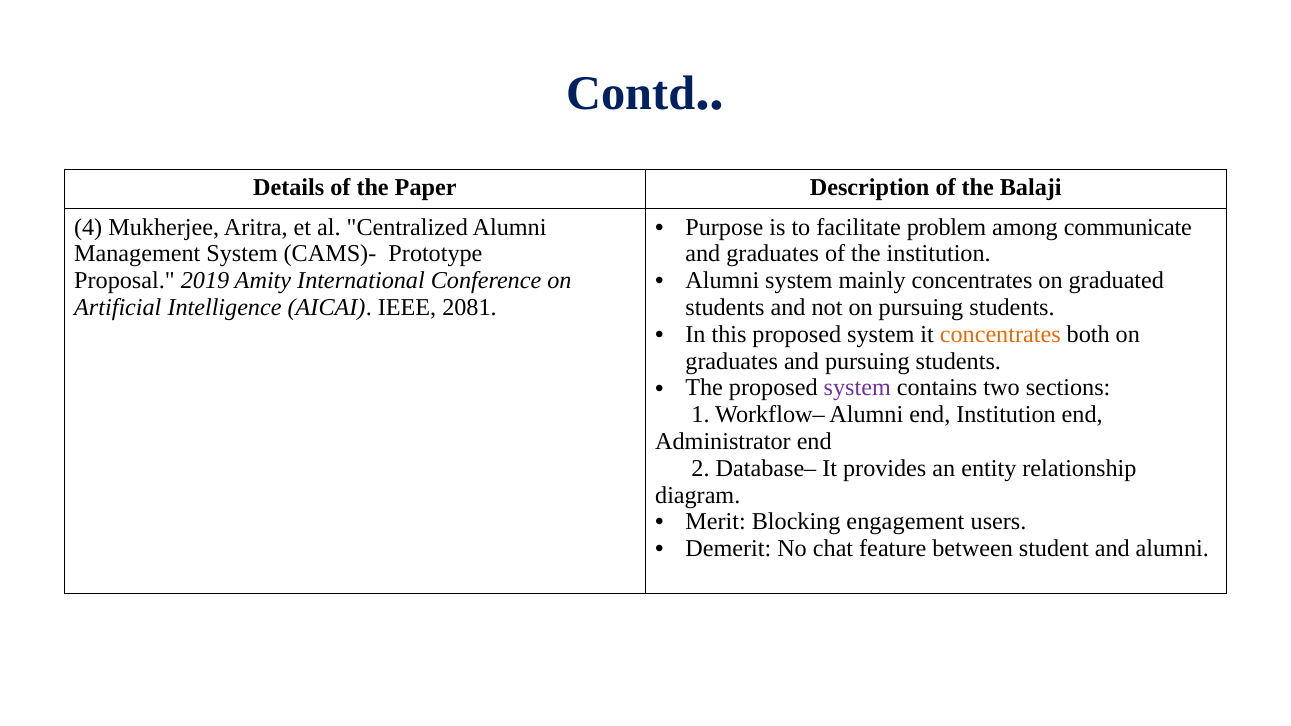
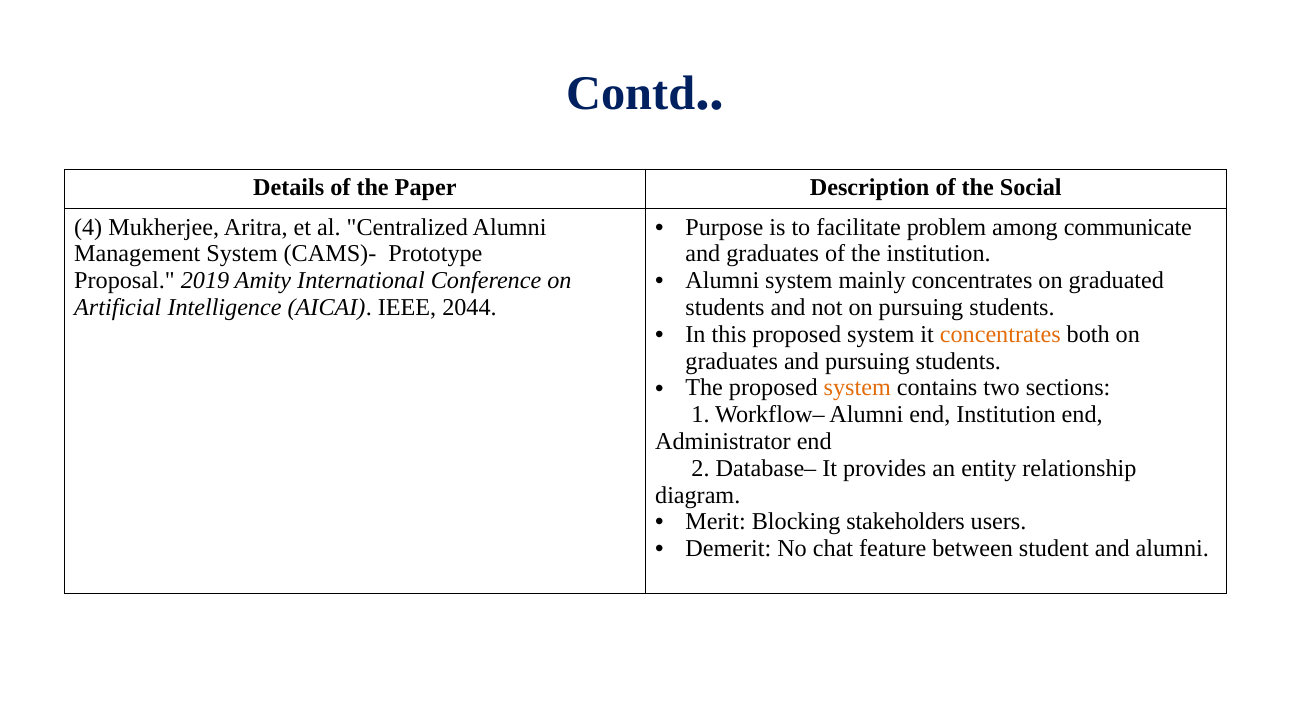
Balaji: Balaji -> Social
2081: 2081 -> 2044
system at (857, 388) colour: purple -> orange
engagement: engagement -> stakeholders
